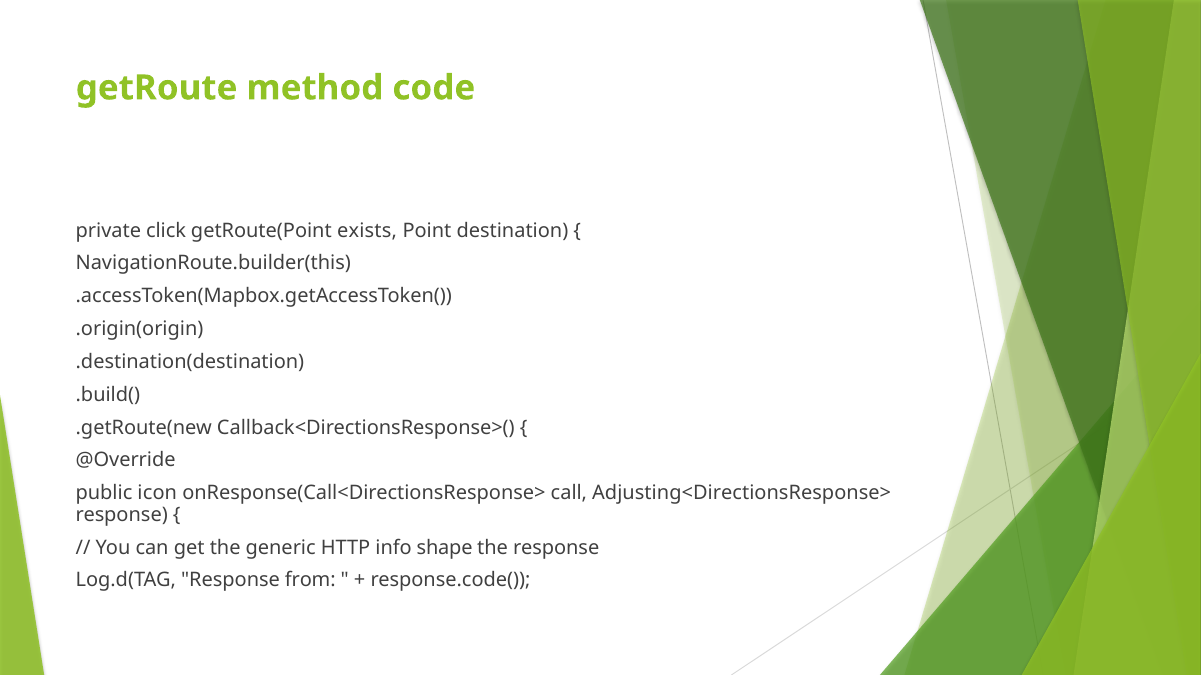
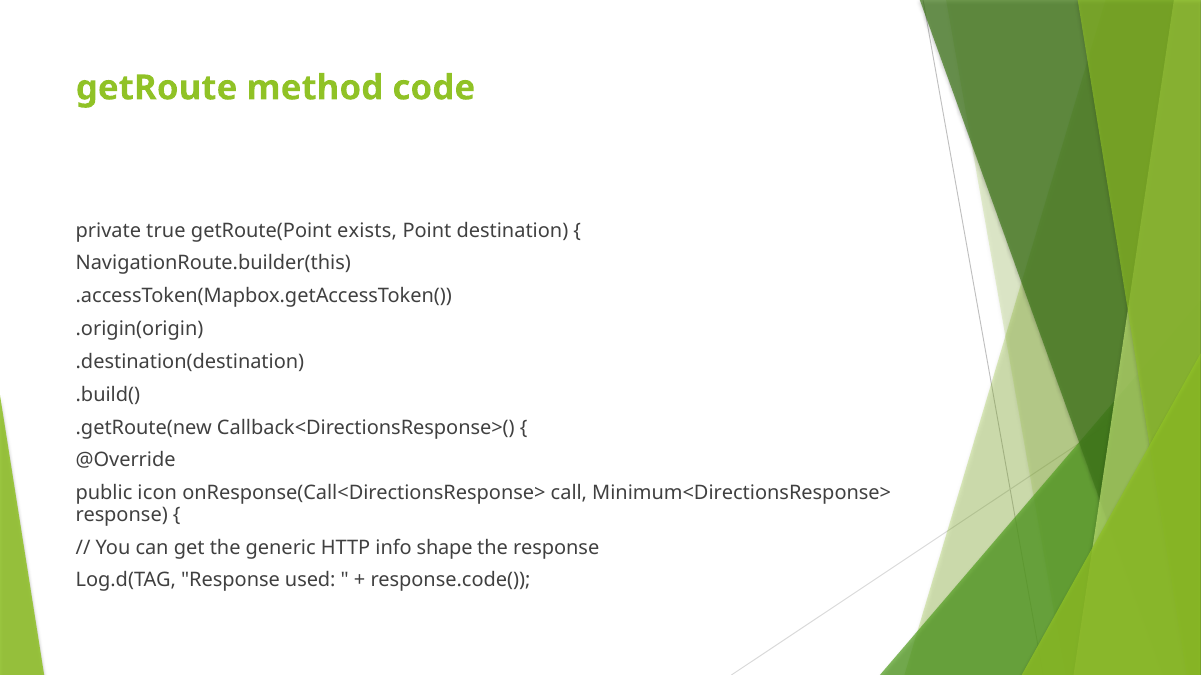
click: click -> true
Adjusting<DirectionsResponse>: Adjusting<DirectionsResponse> -> Minimum<DirectionsResponse>
from: from -> used
